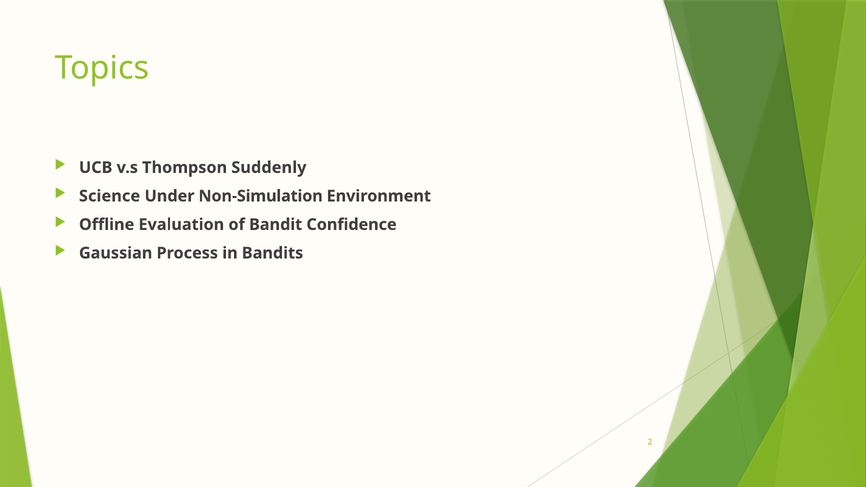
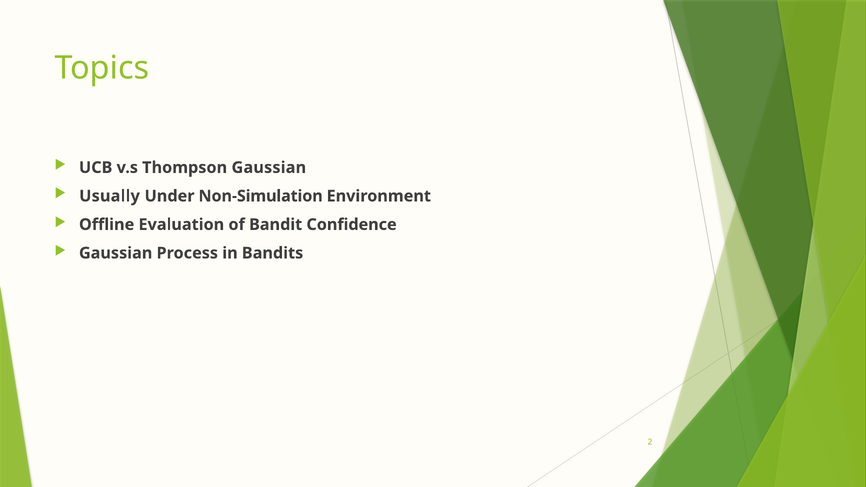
Thompson Suddenly: Suddenly -> Gaussian
Science: Science -> Usually
